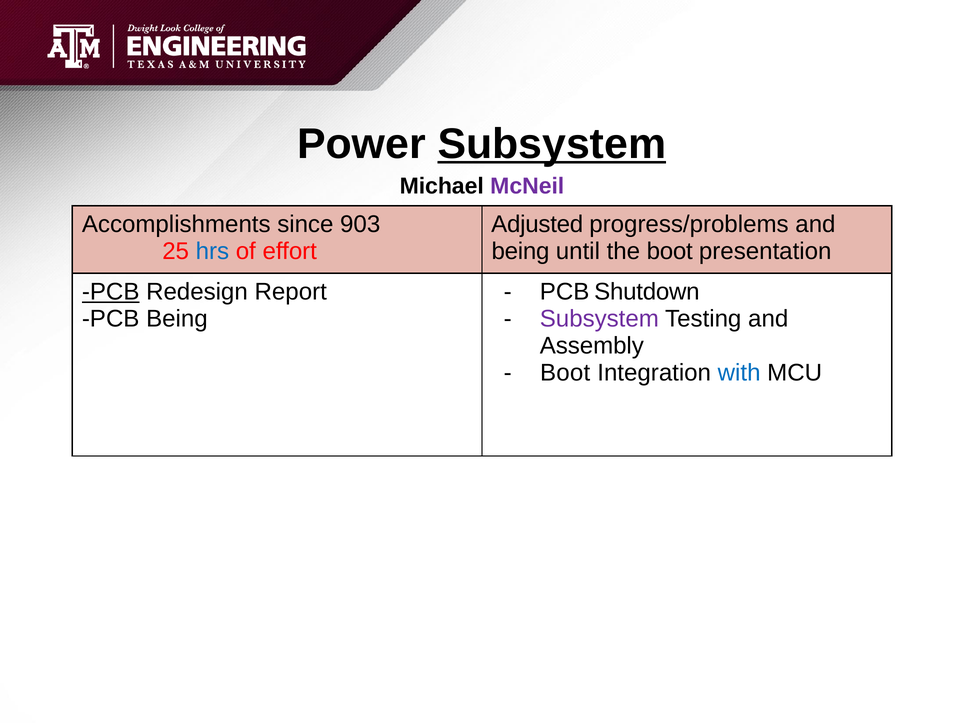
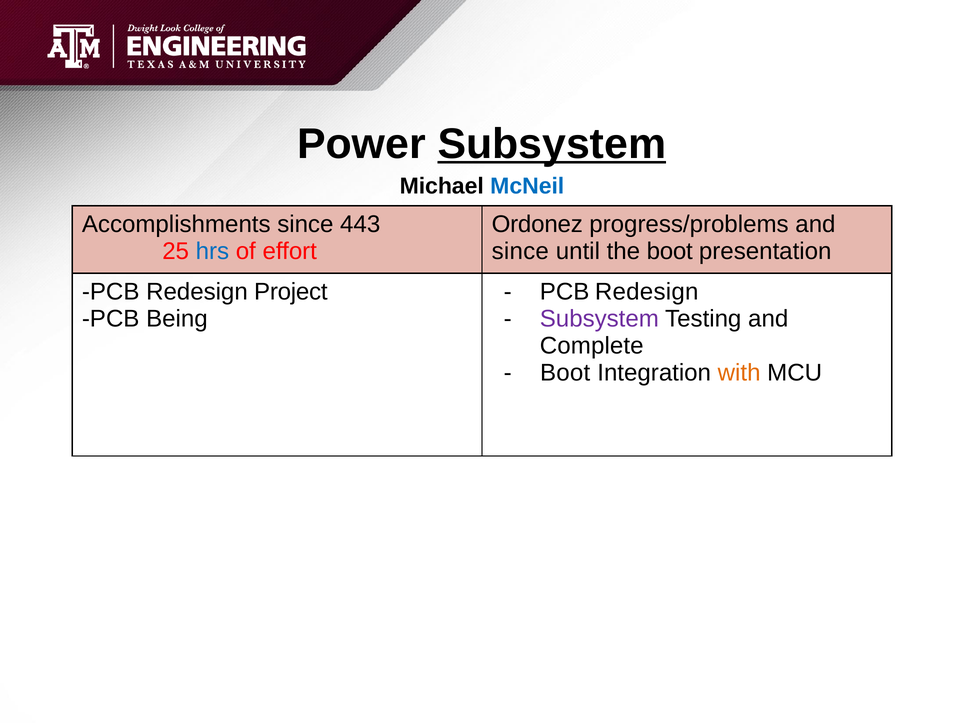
McNeil colour: purple -> blue
903: 903 -> 443
Adjusted: Adjusted -> Ordonez
being at (521, 251): being -> since
PCB at (111, 292) underline: present -> none
Report: Report -> Project
Shutdown at (647, 292): Shutdown -> Redesign
Assembly: Assembly -> Complete
with colour: blue -> orange
